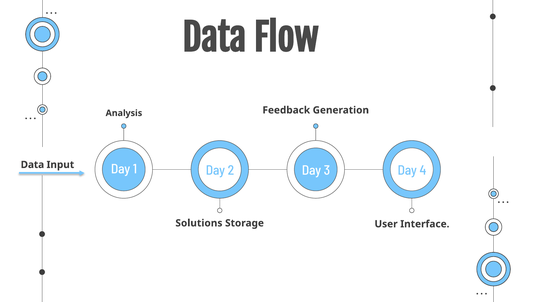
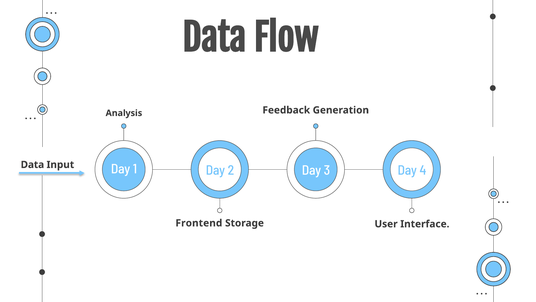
Solutions: Solutions -> Frontend
